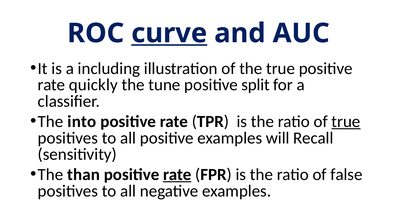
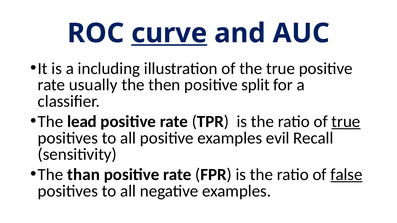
quickly: quickly -> usually
tune: tune -> then
into: into -> lead
will: will -> evil
rate at (177, 175) underline: present -> none
false underline: none -> present
